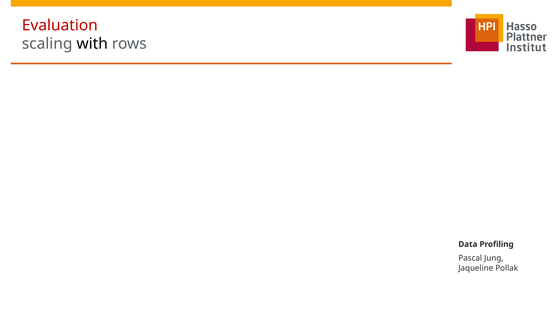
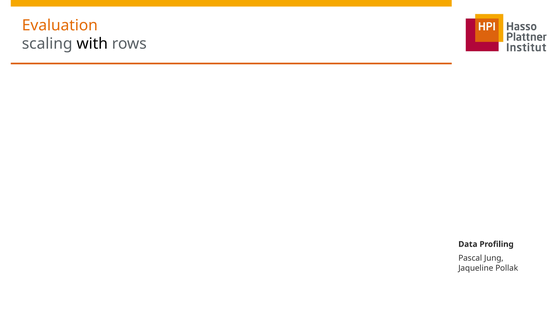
Evaluation colour: red -> orange
